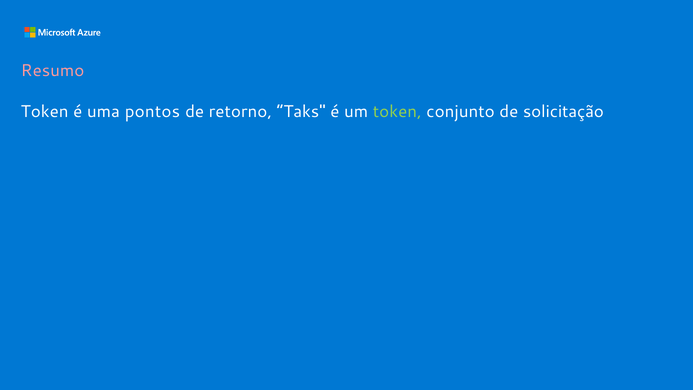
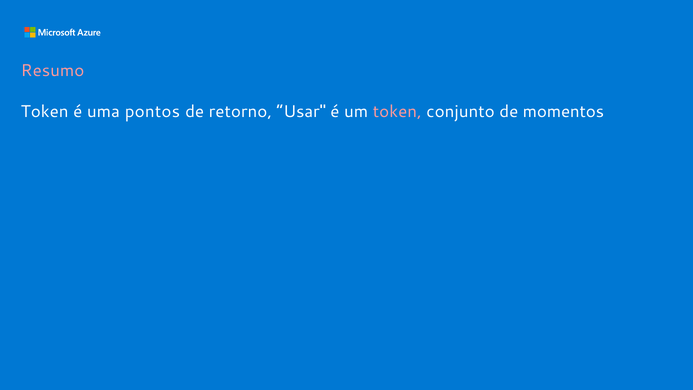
Taks: Taks -> Usar
token at (397, 112) colour: light green -> pink
solicitação: solicitação -> momentos
